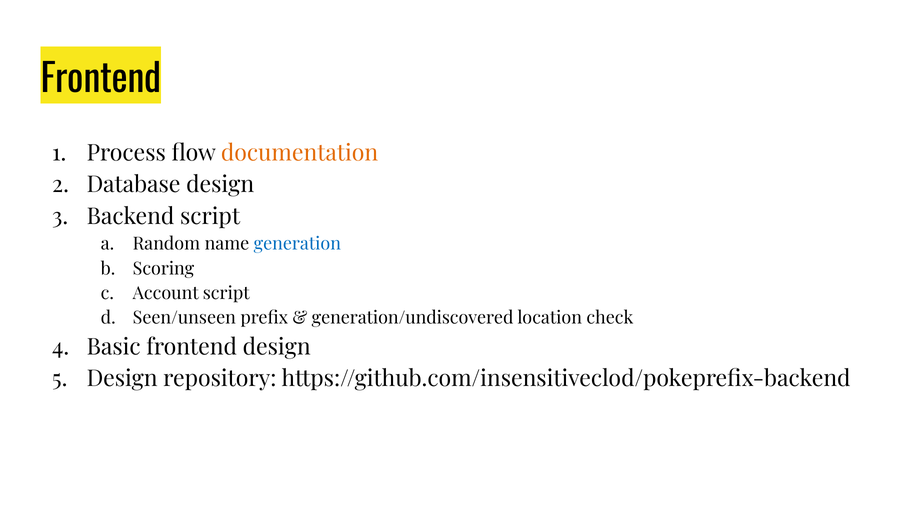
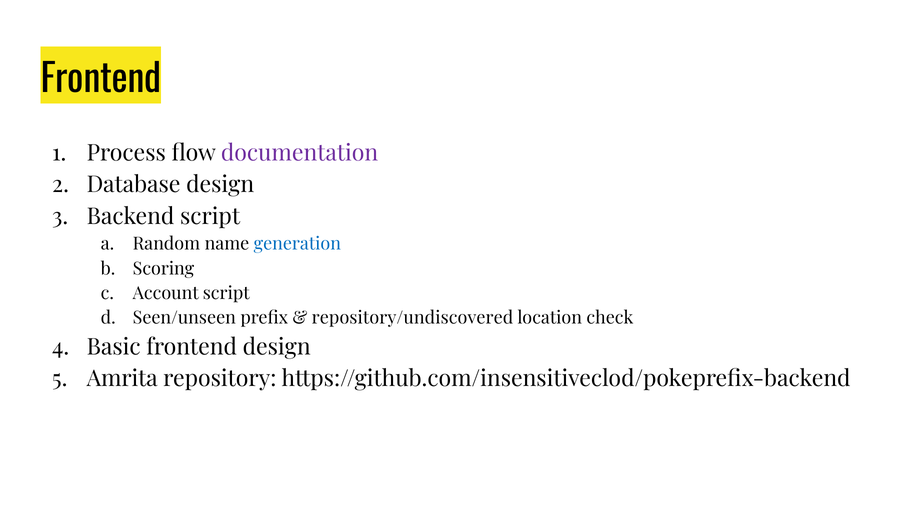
documentation colour: orange -> purple
generation/undiscovered: generation/undiscovered -> repository/undiscovered
Design at (122, 379): Design -> Amrita
